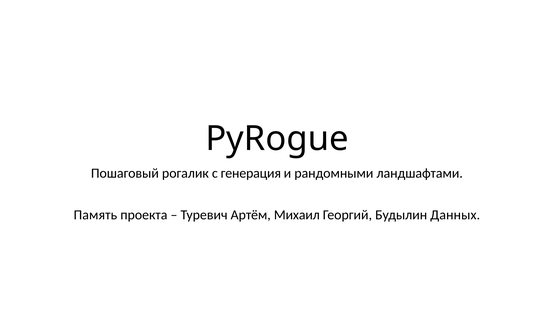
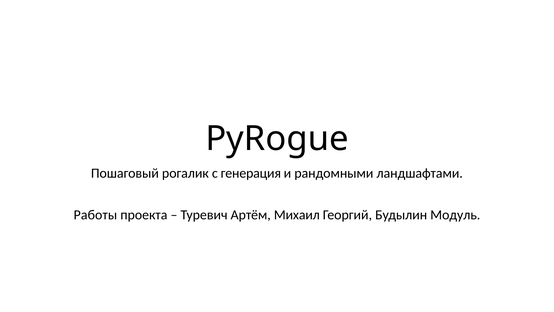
Память: Память -> Работы
Данных: Данных -> Модуль
